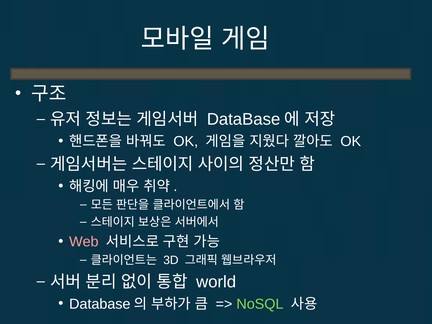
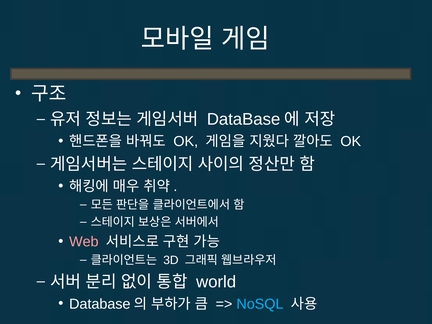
NoSQL colour: light green -> light blue
